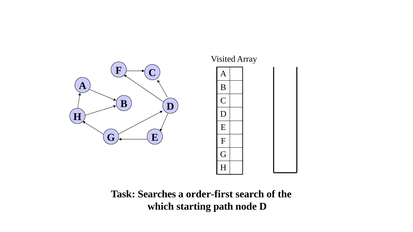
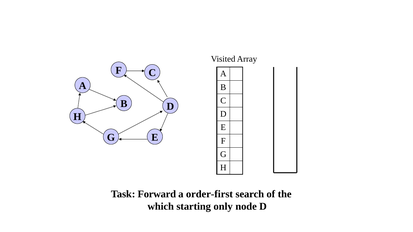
Searches: Searches -> Forward
path: path -> only
